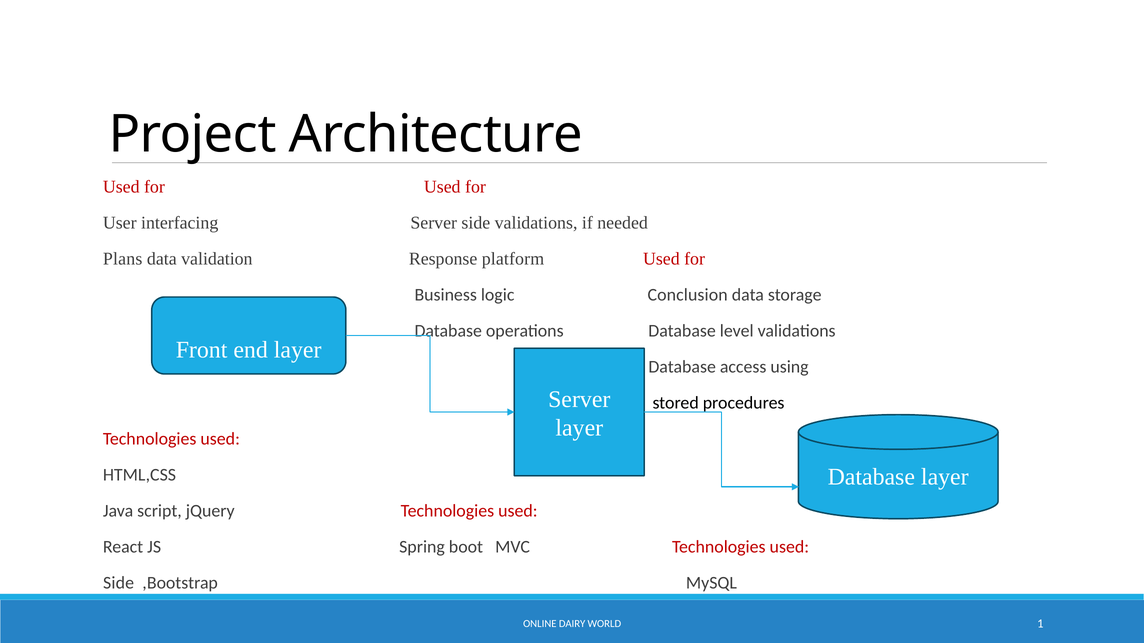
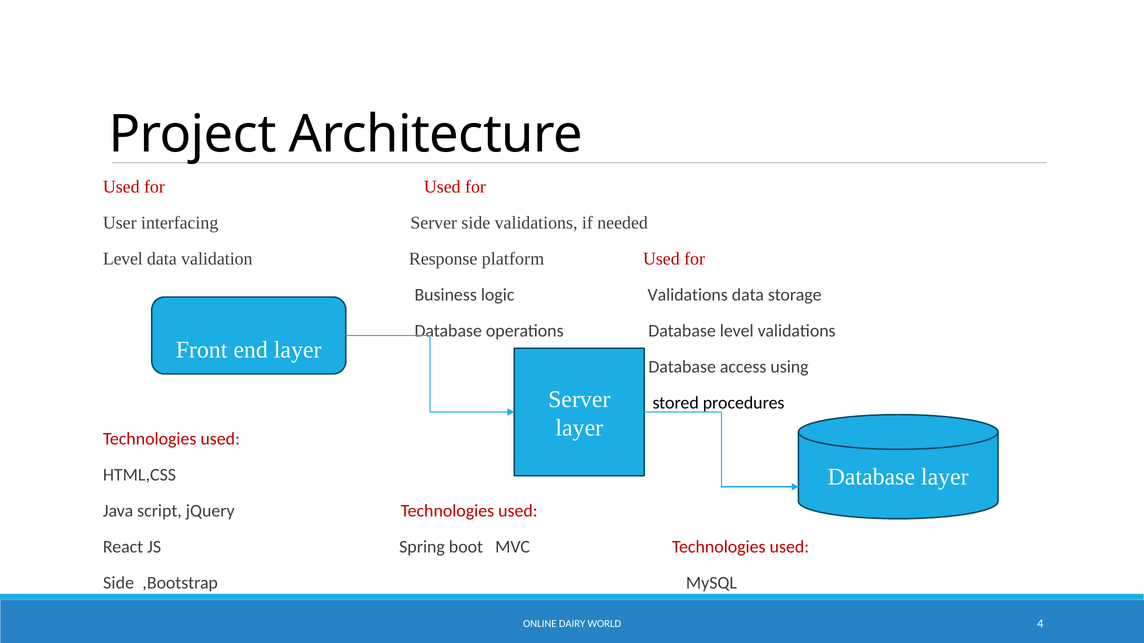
Plans at (123, 259): Plans -> Level
logic Conclusion: Conclusion -> Validations
1: 1 -> 4
